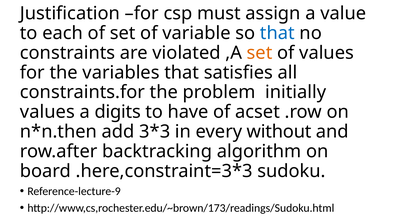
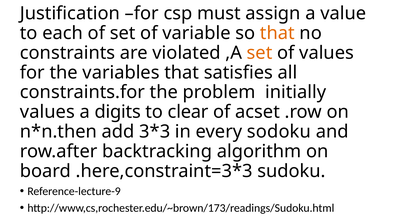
that at (277, 33) colour: blue -> orange
have: have -> clear
without: without -> sodoku
